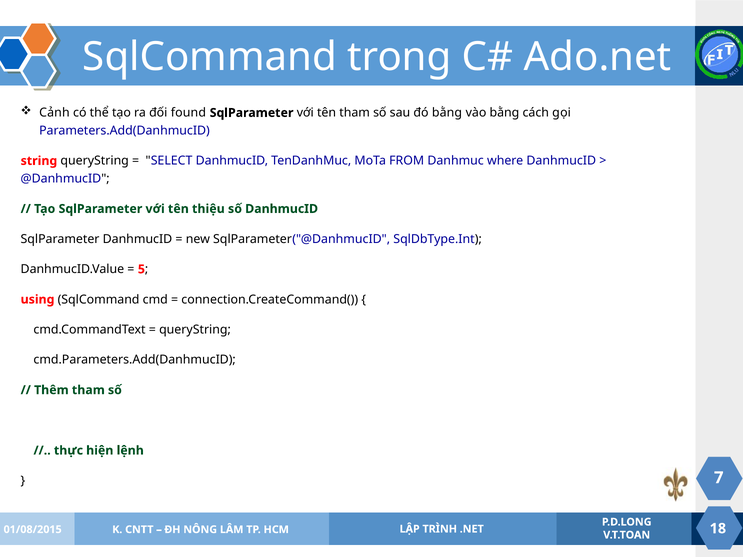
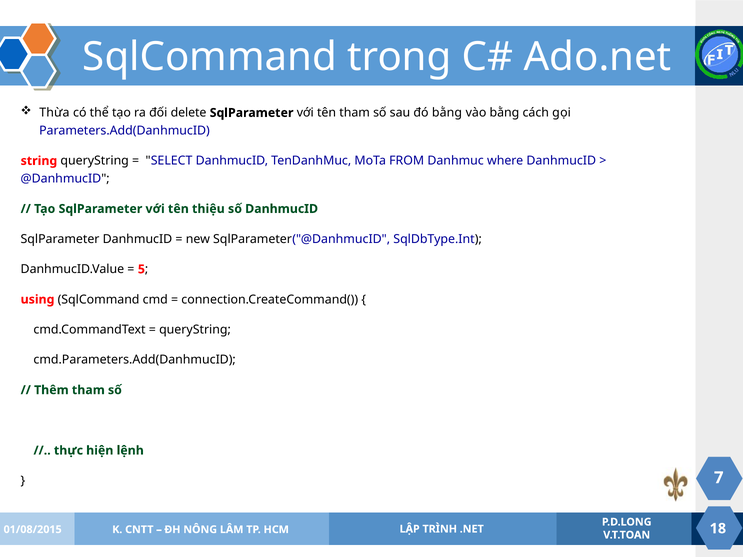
Cảnh: Cảnh -> Thừa
found: found -> delete
